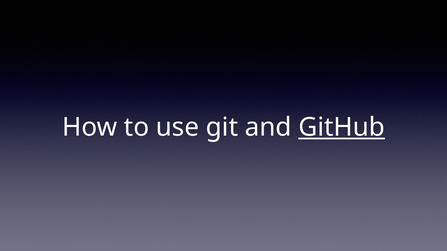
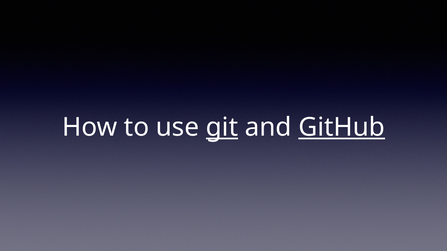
git underline: none -> present
